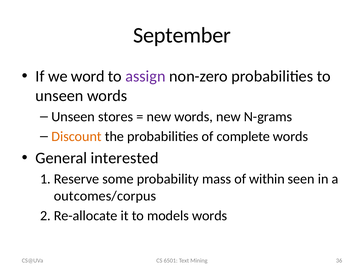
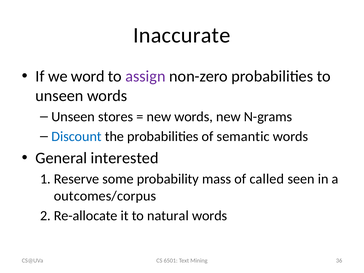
September: September -> Inaccurate
Discount colour: orange -> blue
complete: complete -> semantic
within: within -> called
models: models -> natural
